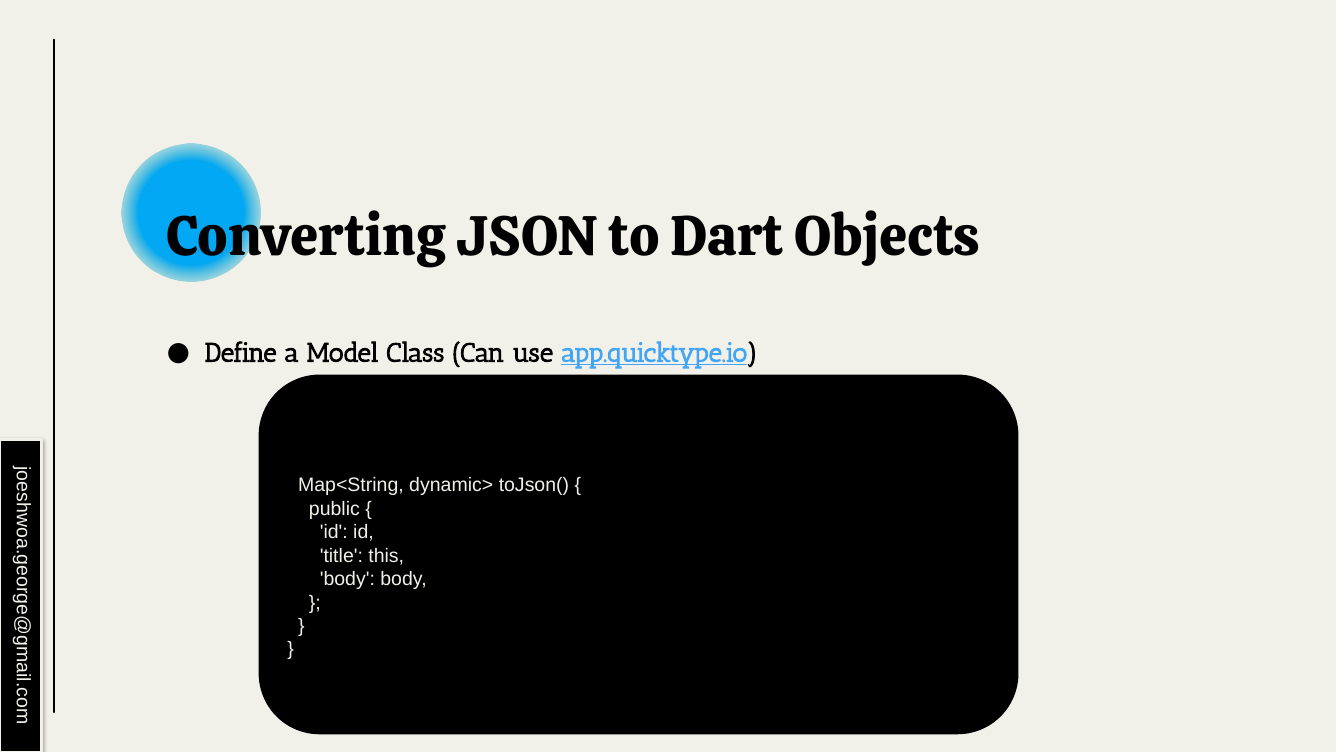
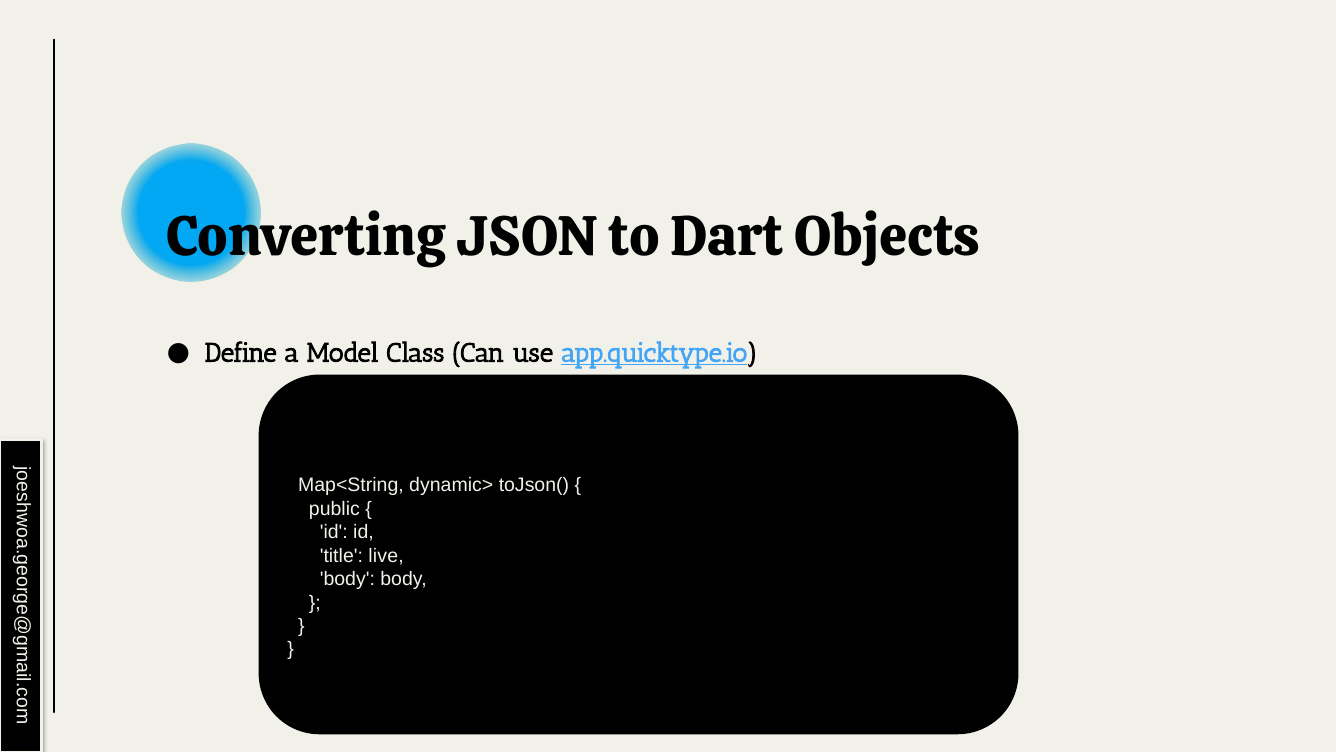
this: this -> live
